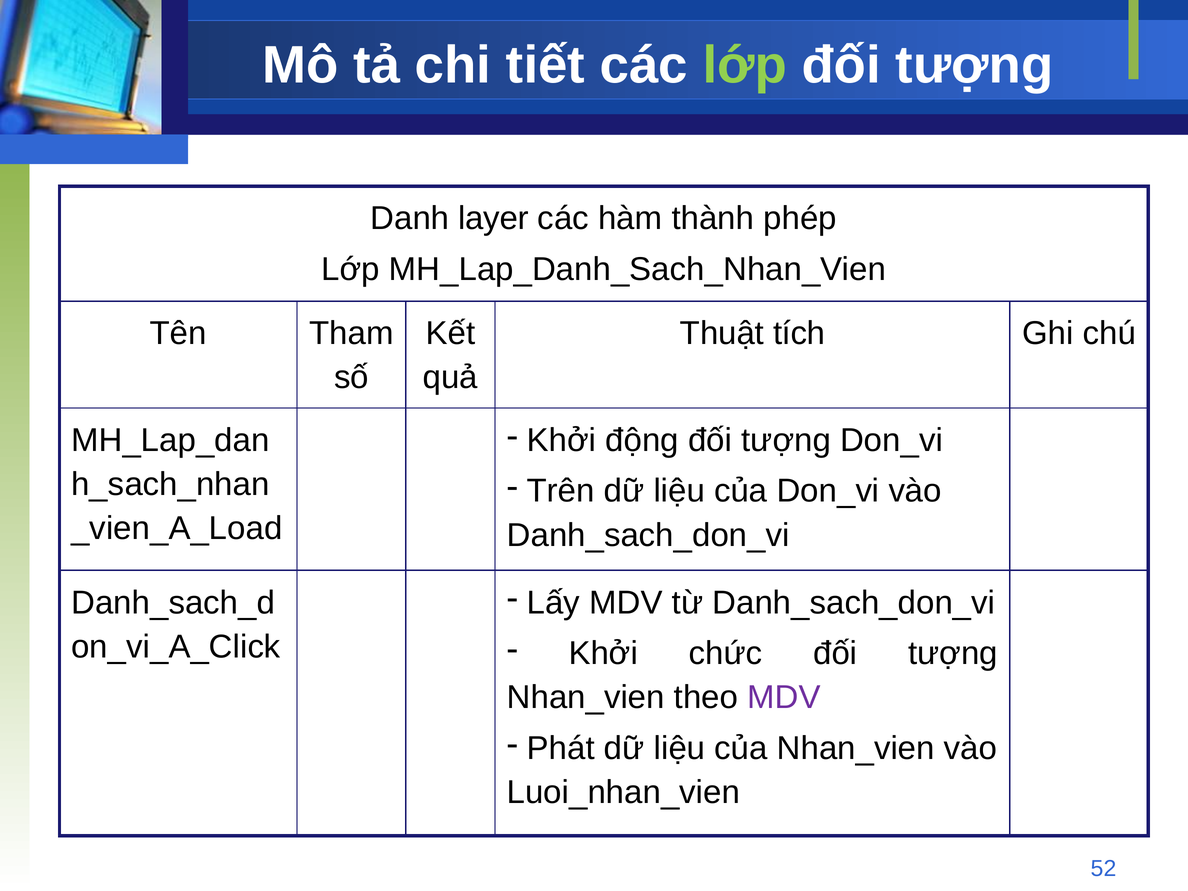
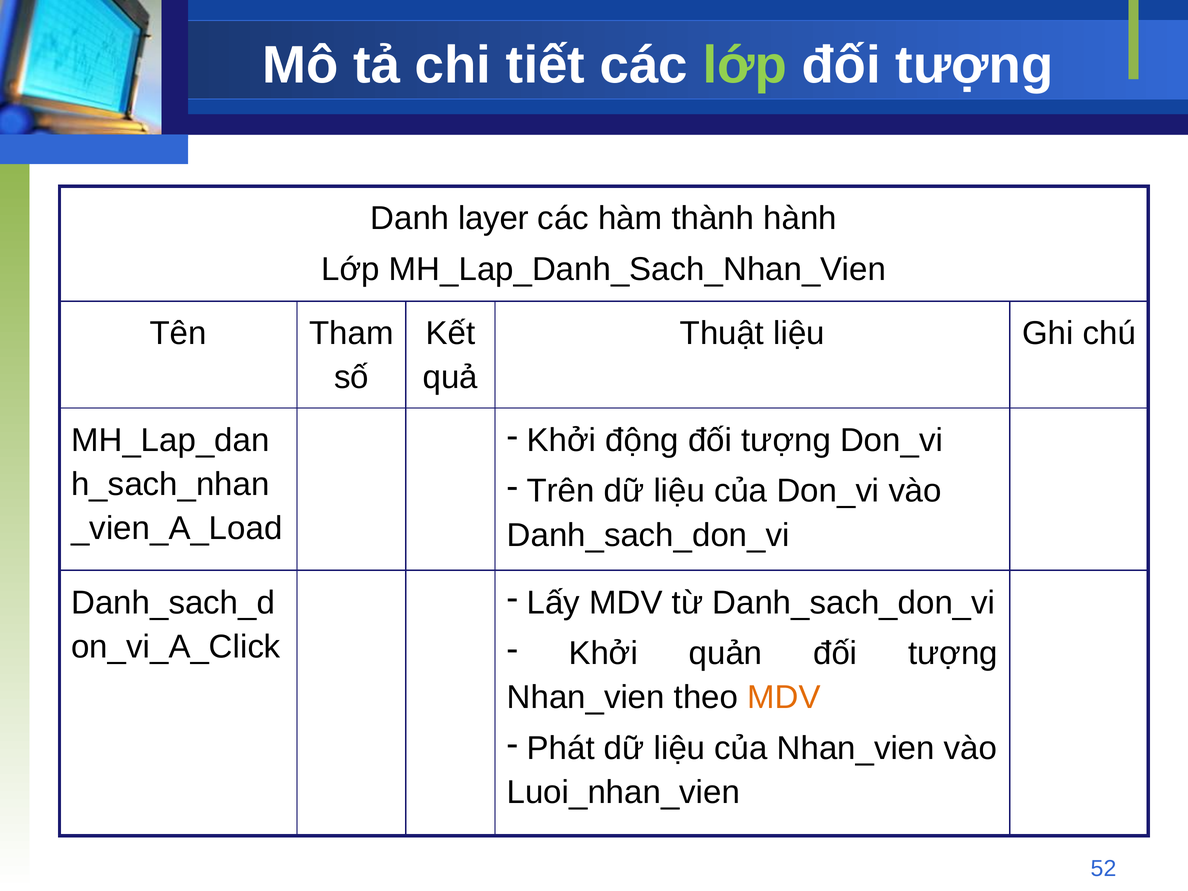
phép: phép -> hành
Thuật tích: tích -> liệu
chức: chức -> quản
MDV at (784, 698) colour: purple -> orange
